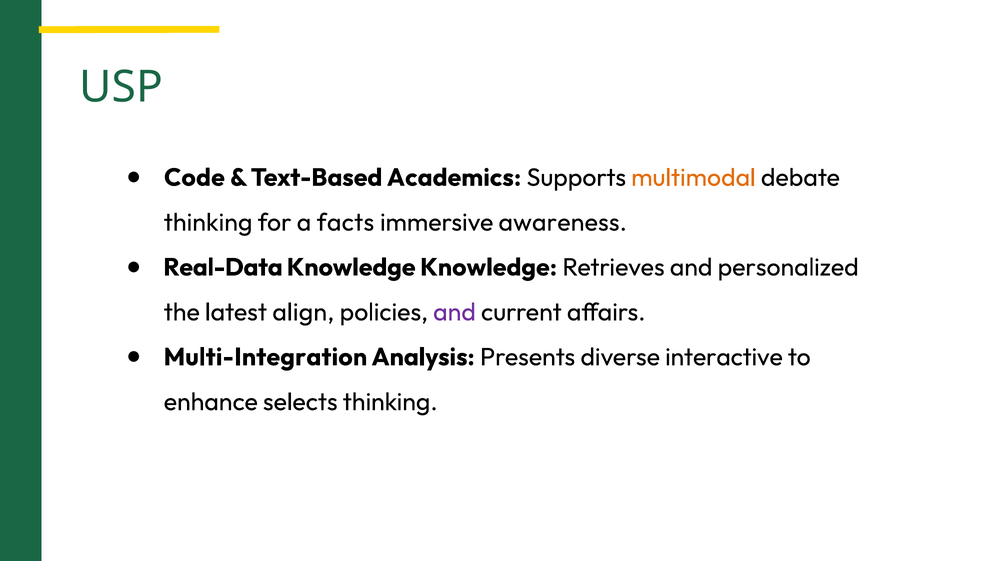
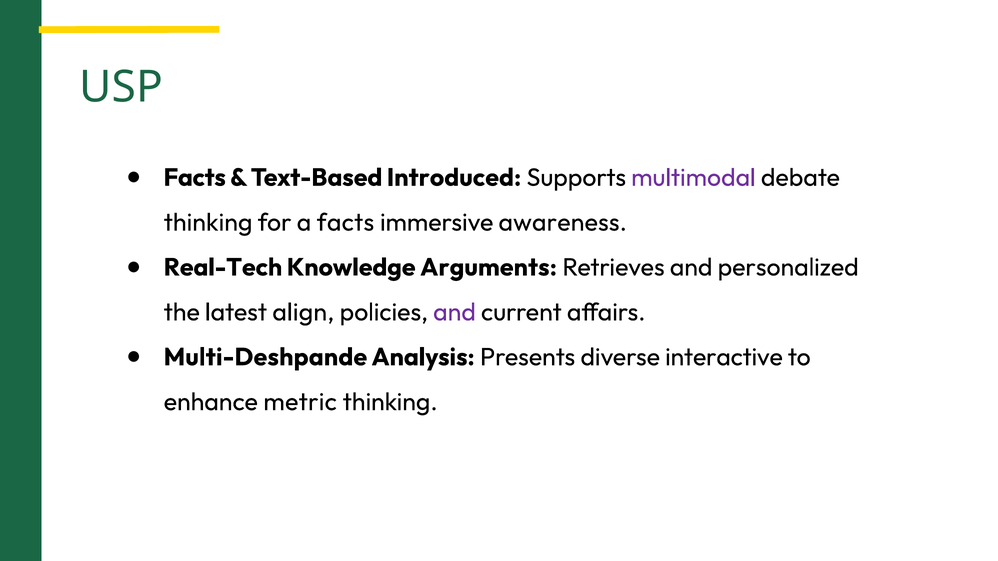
Code at (194, 178): Code -> Facts
Academics: Academics -> Introduced
multimodal colour: orange -> purple
Real-Data: Real-Data -> Real-Tech
Knowledge Knowledge: Knowledge -> Arguments
Multi-Integration: Multi-Integration -> Multi-Deshpande
selects: selects -> metric
